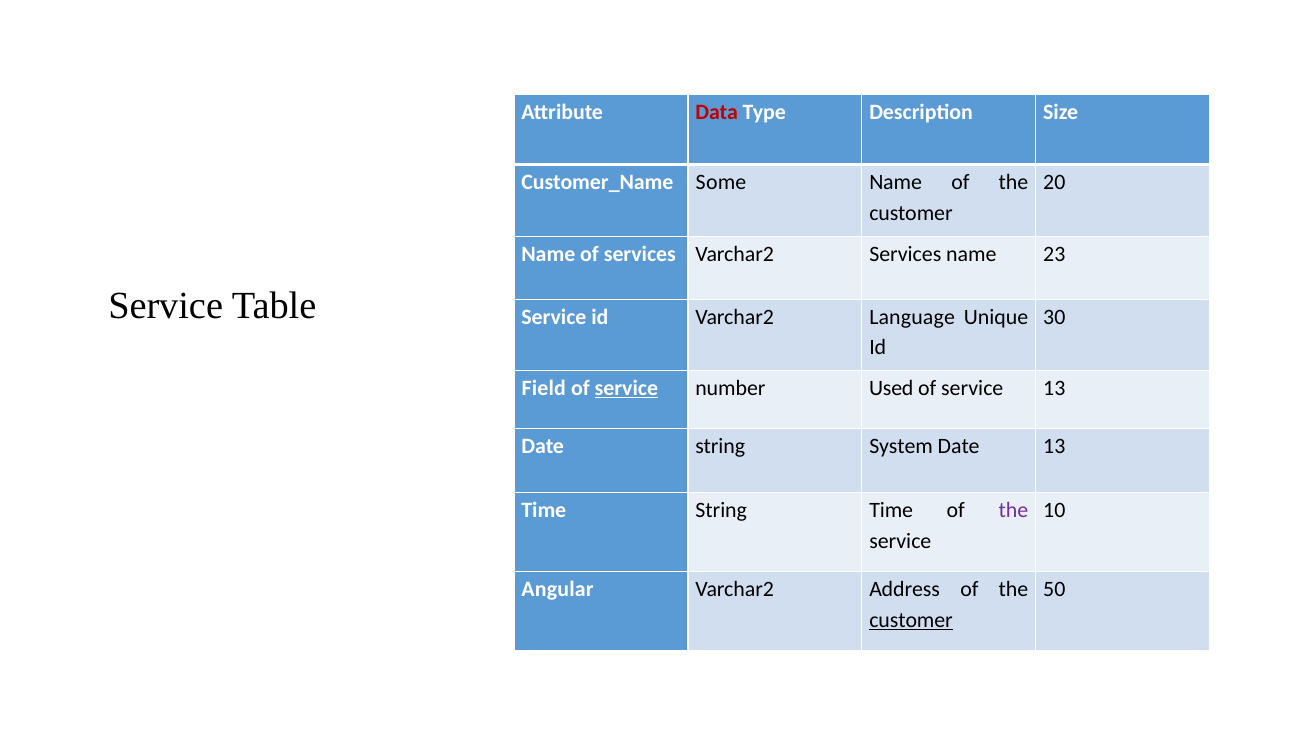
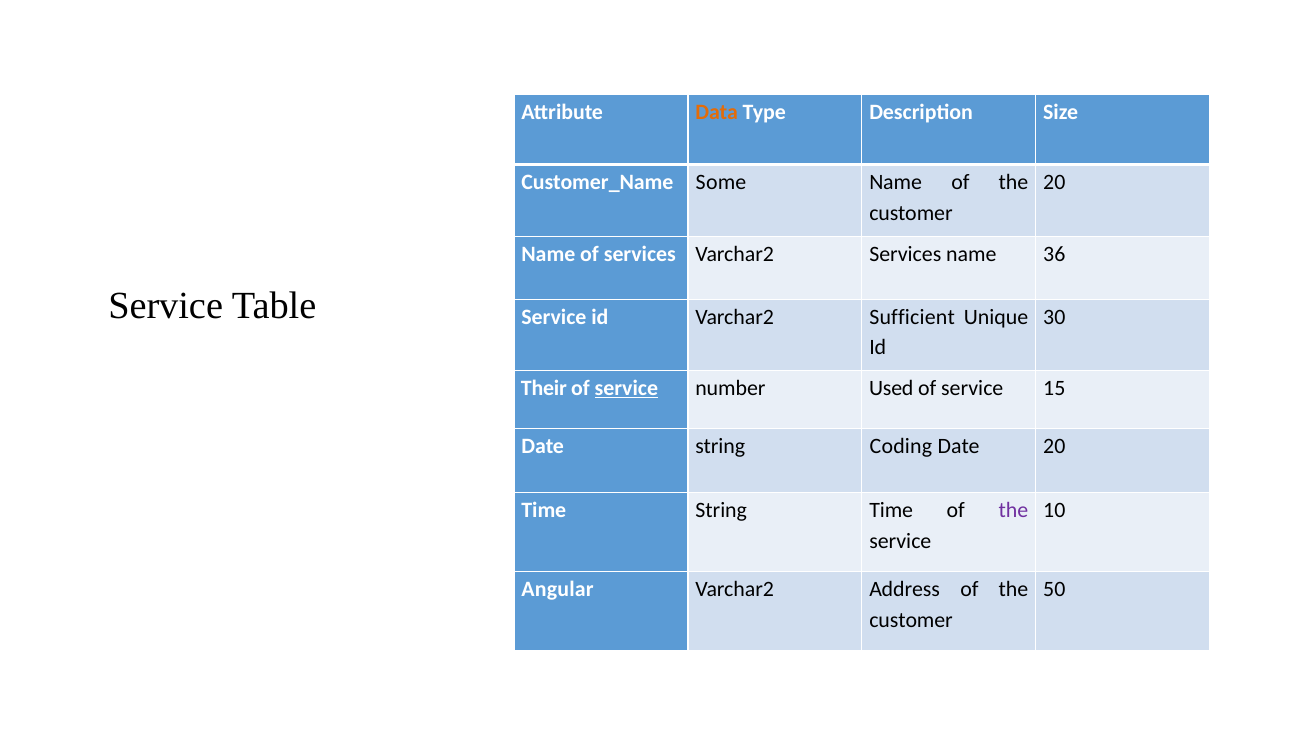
Data colour: red -> orange
23: 23 -> 36
Language: Language -> Sufficient
Field: Field -> Their
service 13: 13 -> 15
System: System -> Coding
Date 13: 13 -> 20
customer at (911, 620) underline: present -> none
